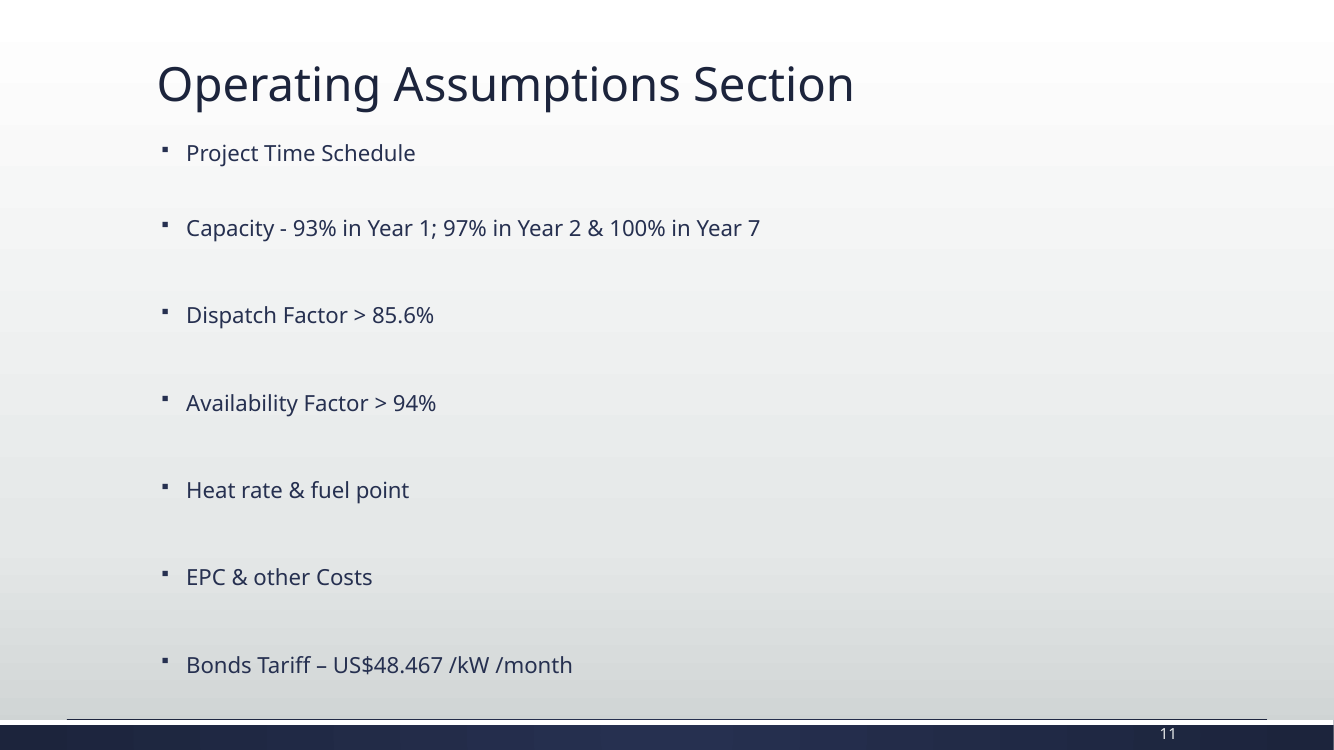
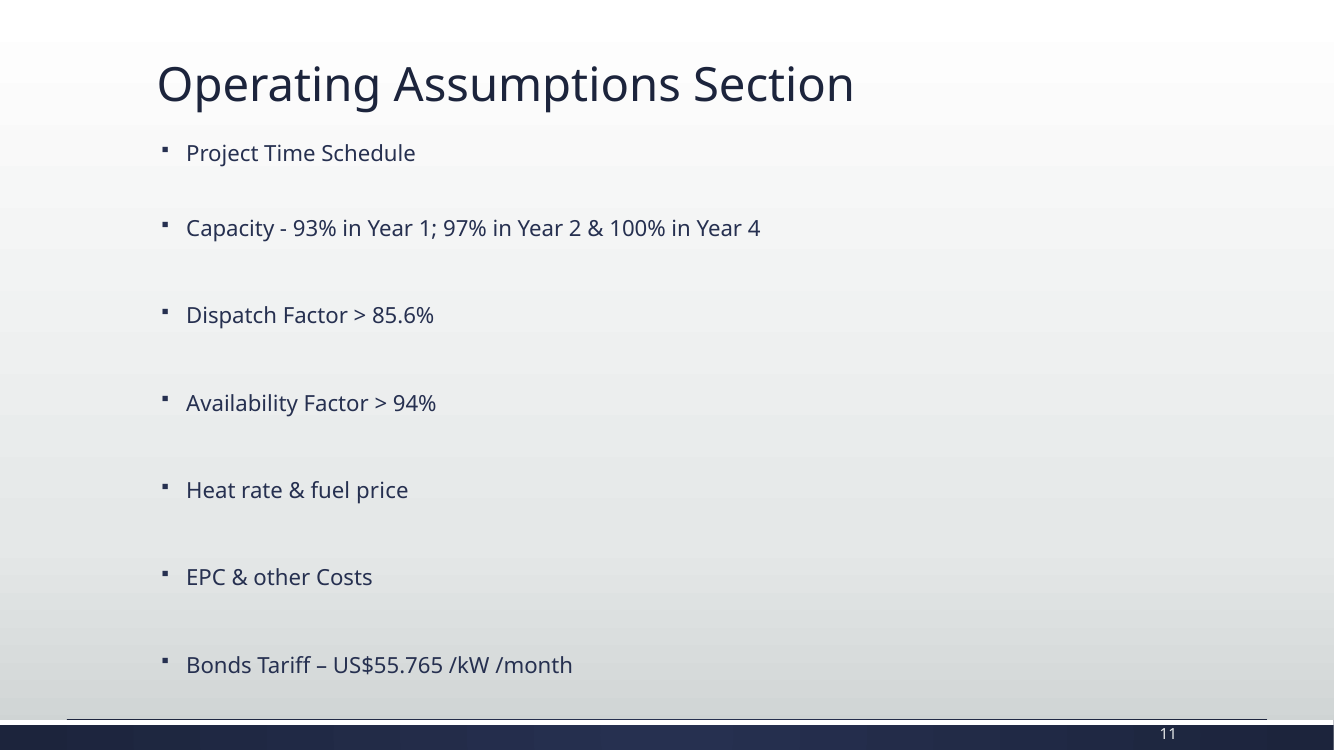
7: 7 -> 4
point: point -> price
US$48.467: US$48.467 -> US$55.765
